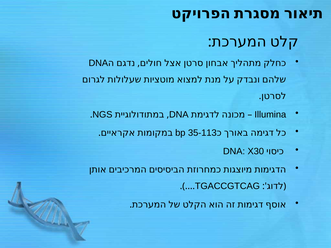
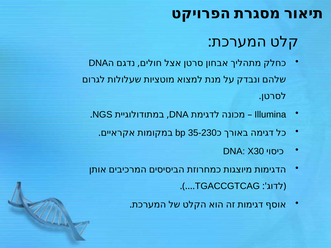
35-113: 35-113 -> 35-230
